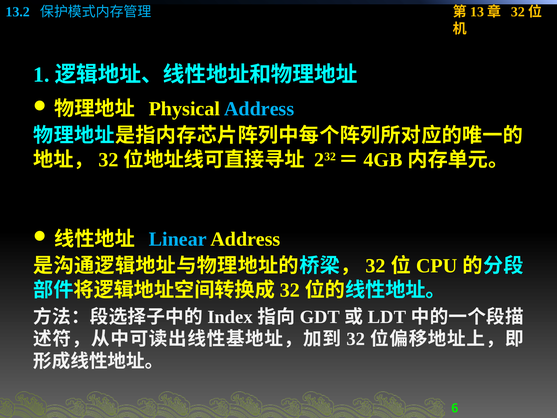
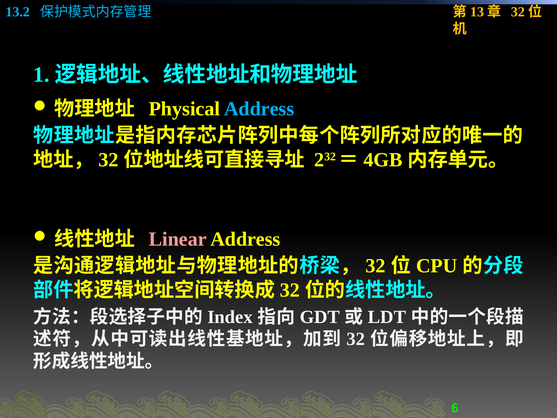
Linear colour: light blue -> pink
